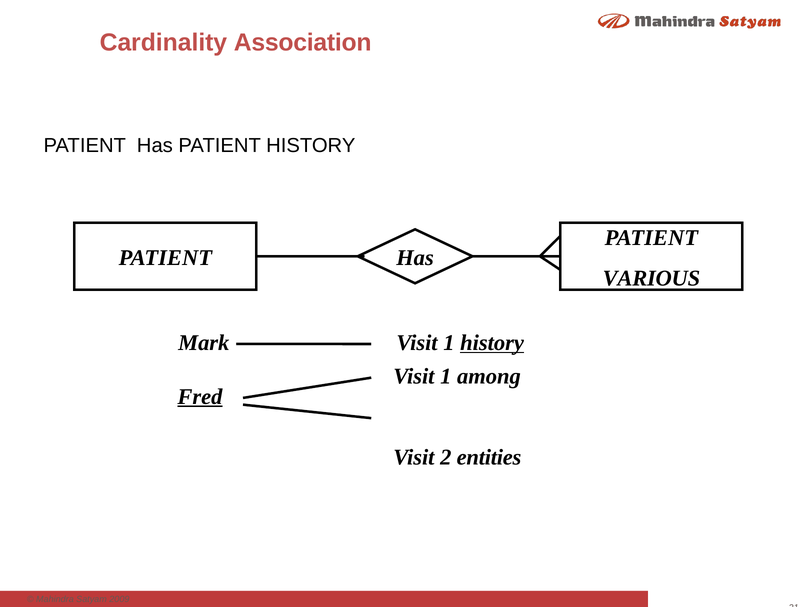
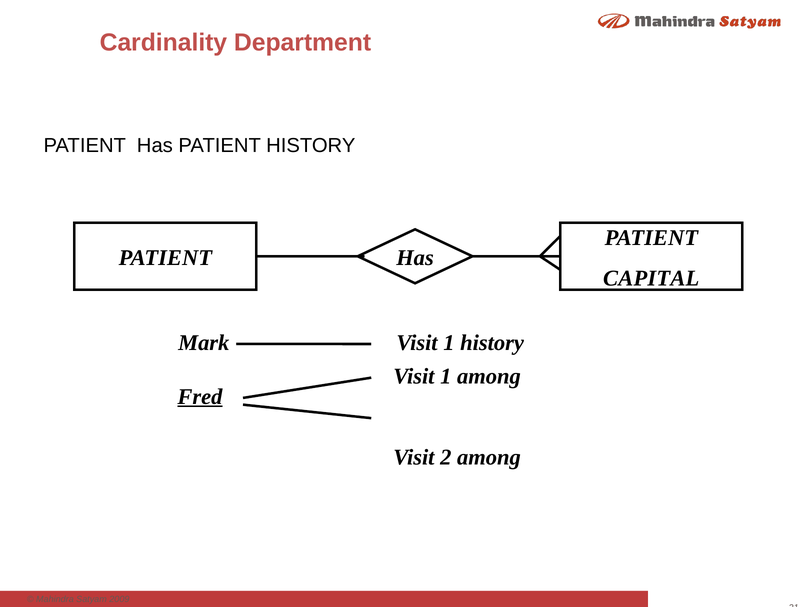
Association: Association -> Department
VARIOUS: VARIOUS -> CAPITAL
history at (492, 343) underline: present -> none
2 entities: entities -> among
